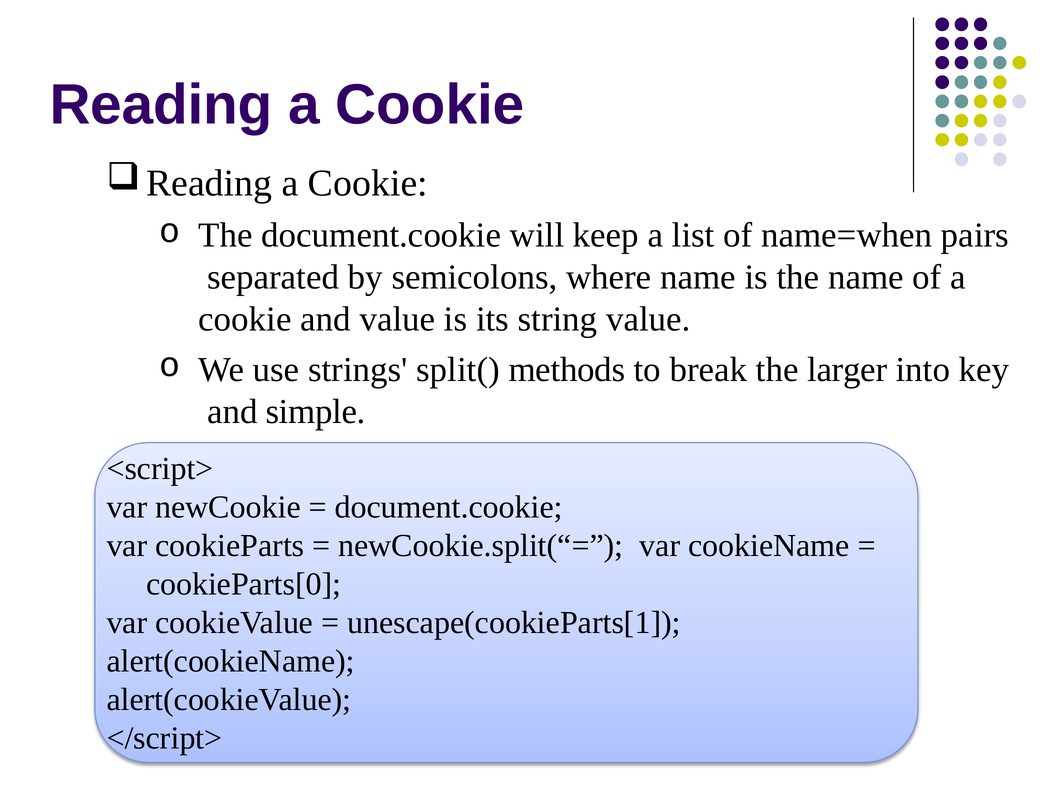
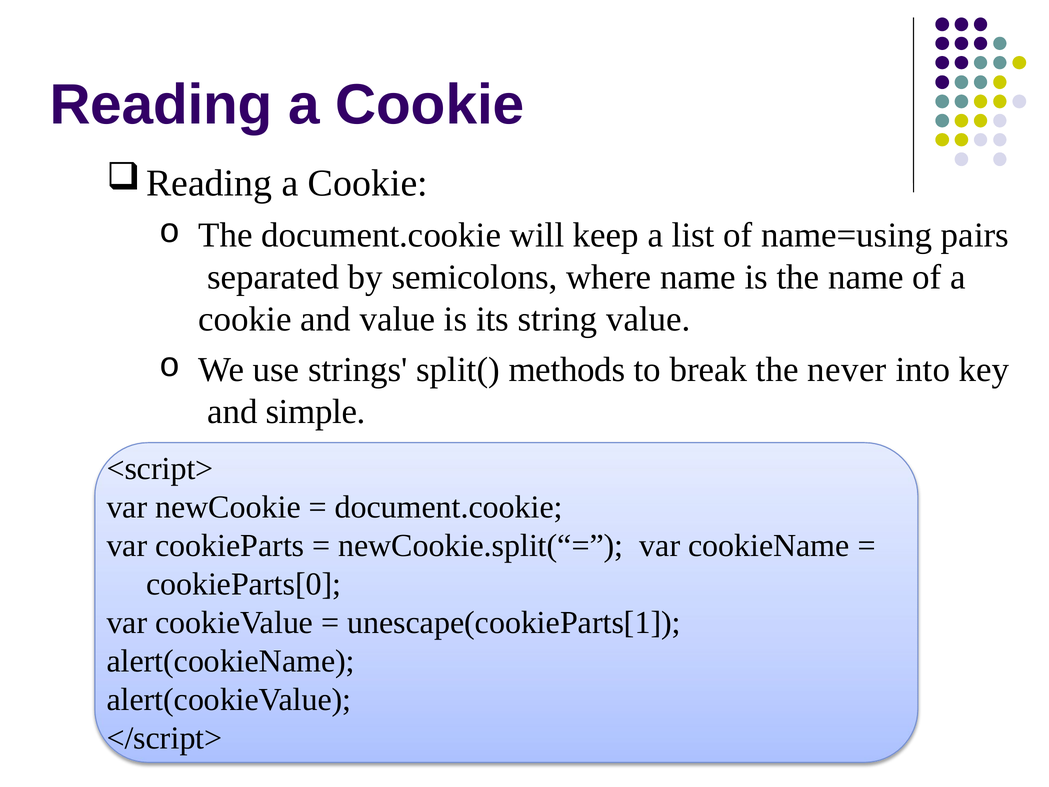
name=when: name=when -> name=using
larger: larger -> never
